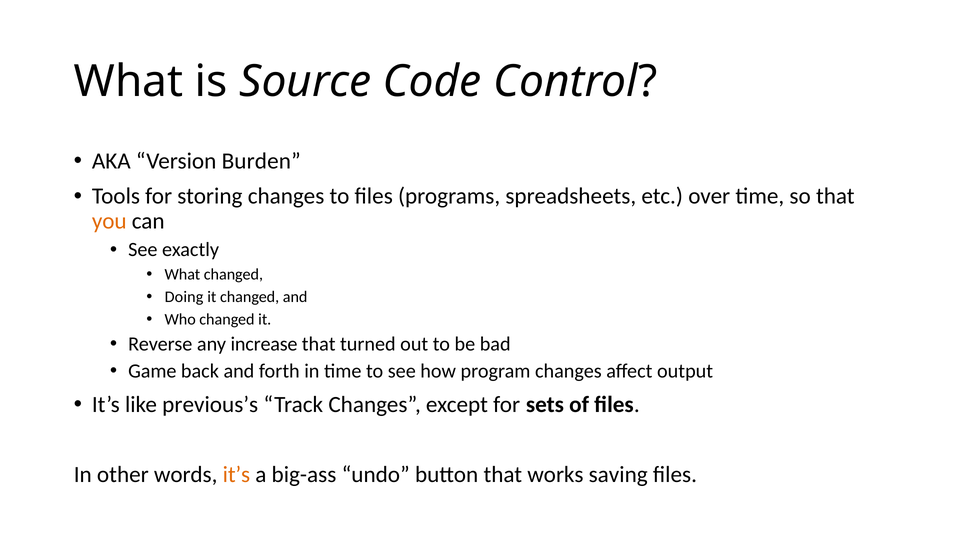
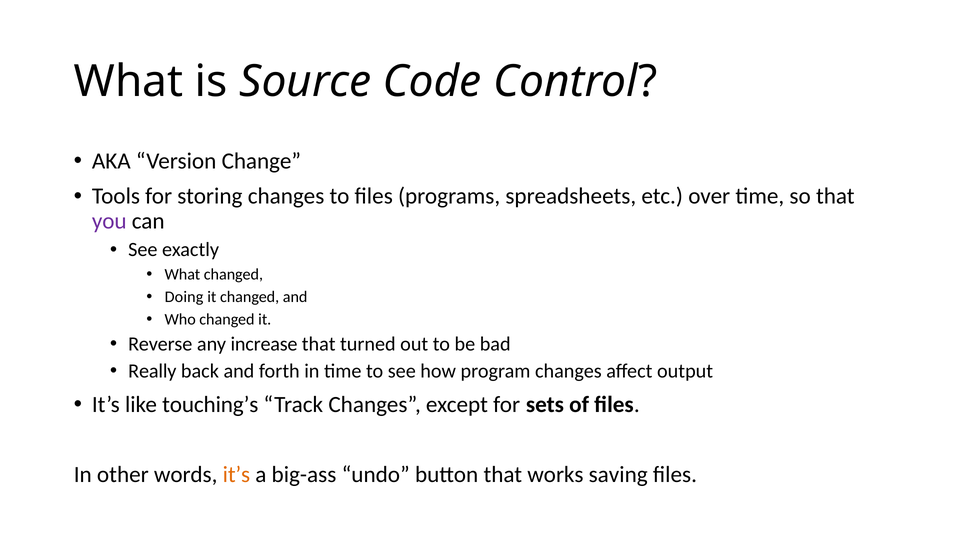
Burden: Burden -> Change
you colour: orange -> purple
Game: Game -> Really
previous’s: previous’s -> touching’s
